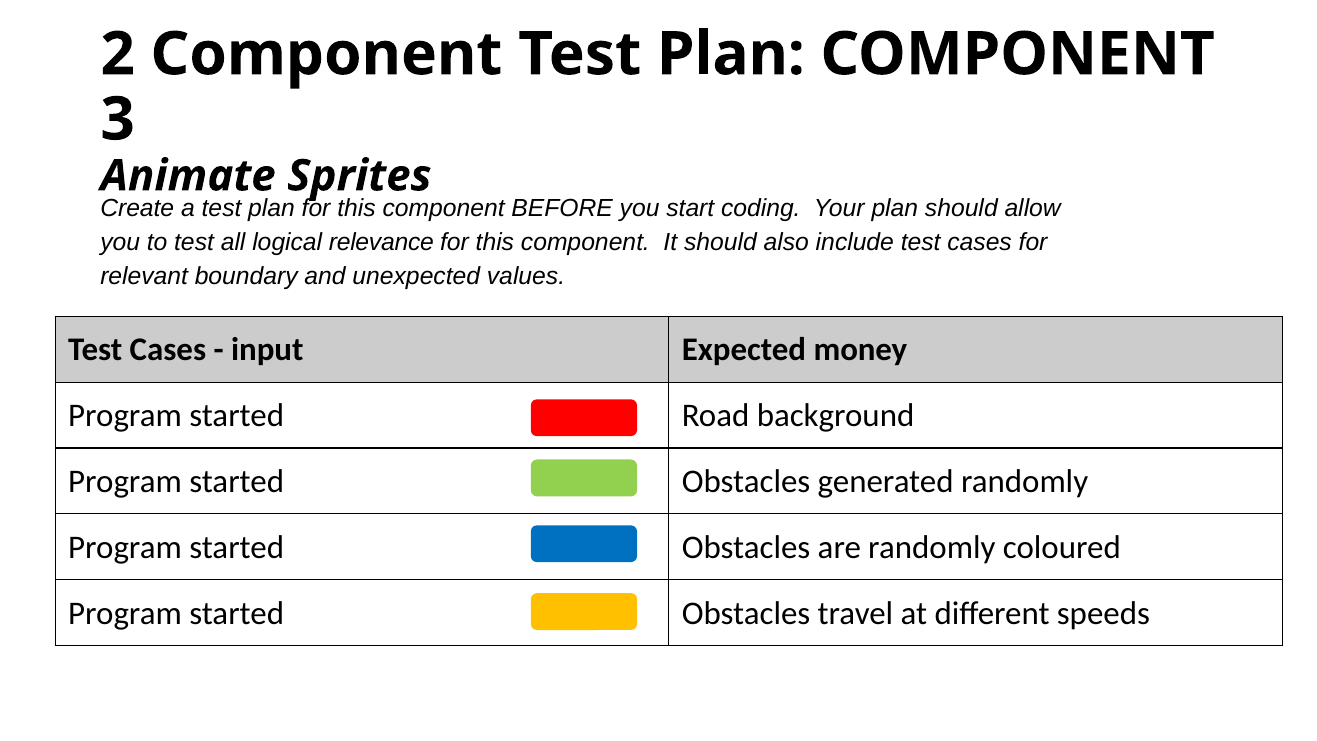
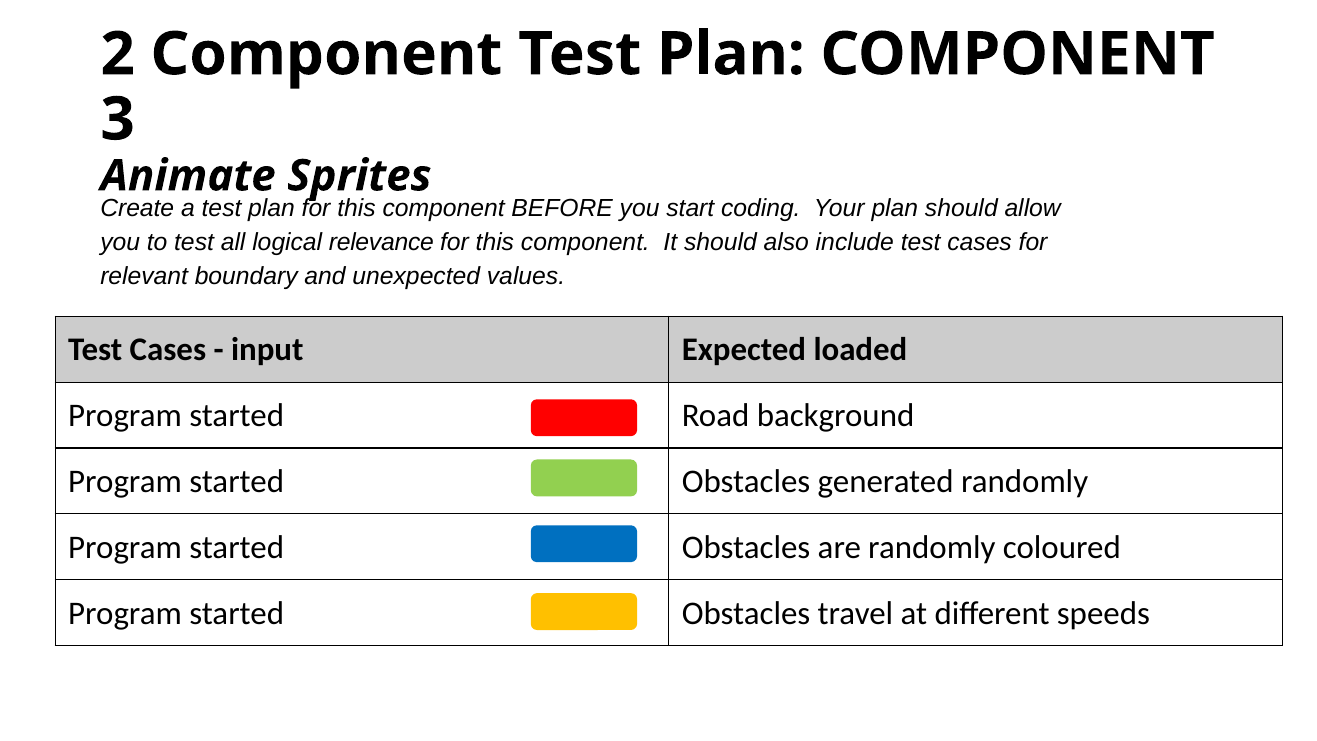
money: money -> loaded
